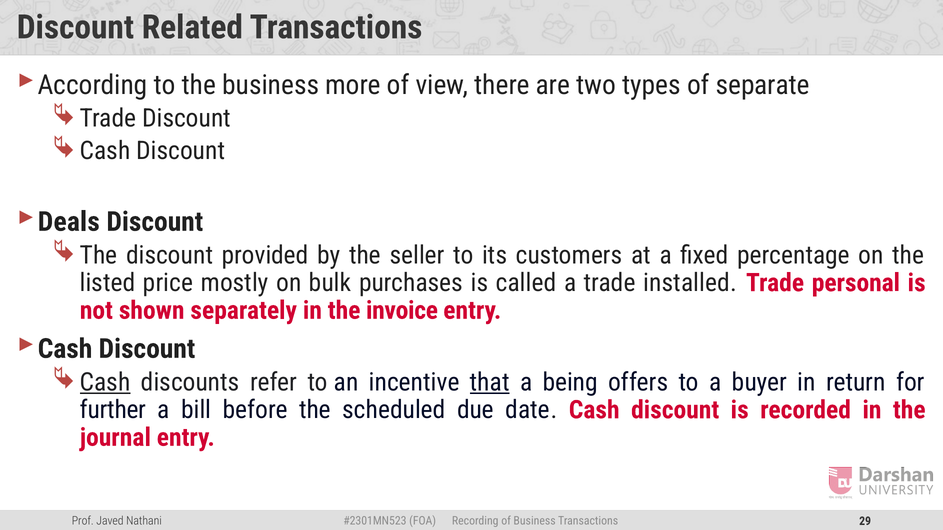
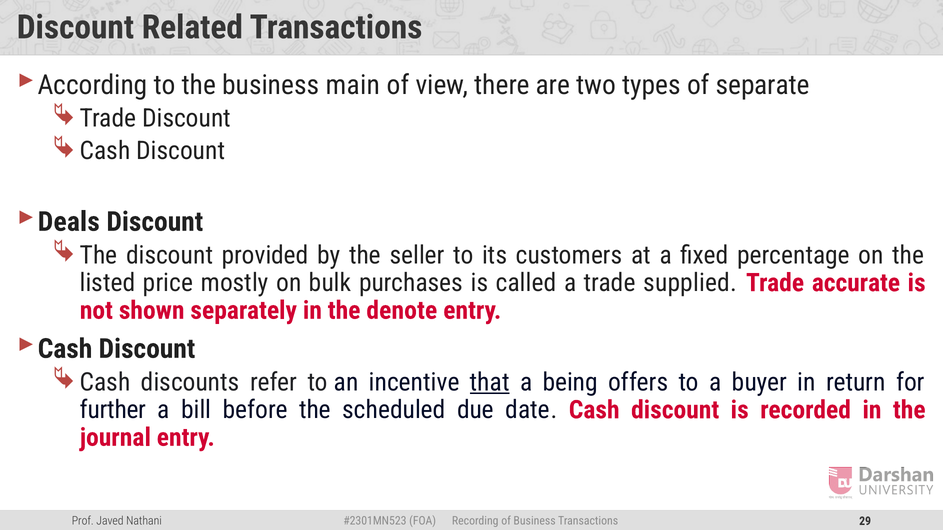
more: more -> main
installed: installed -> supplied
personal: personal -> accurate
invoice: invoice -> denote
Cash at (105, 383) underline: present -> none
